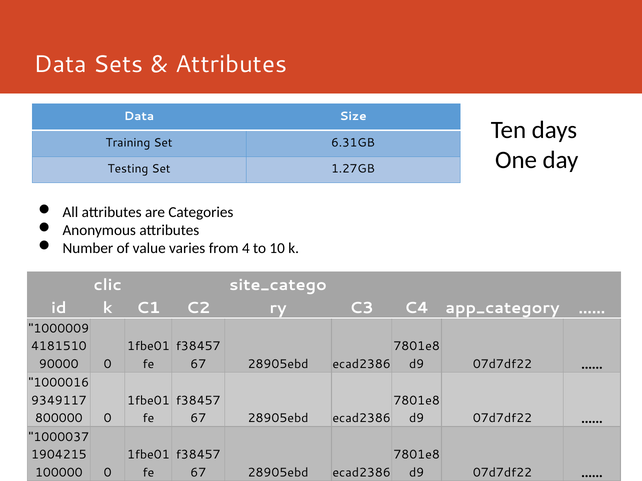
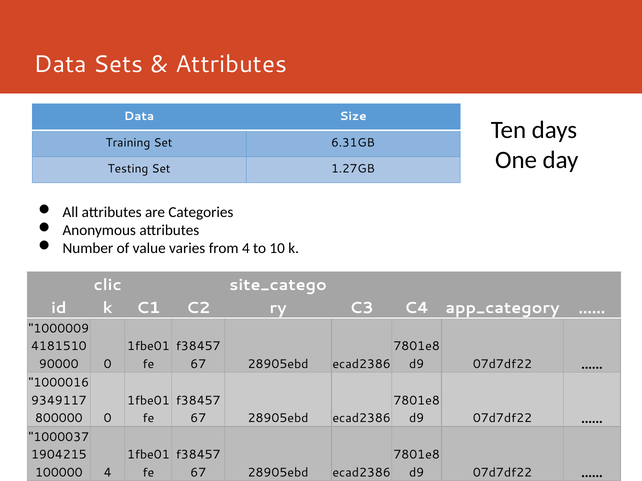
0 at (108, 473): 0 -> 4
